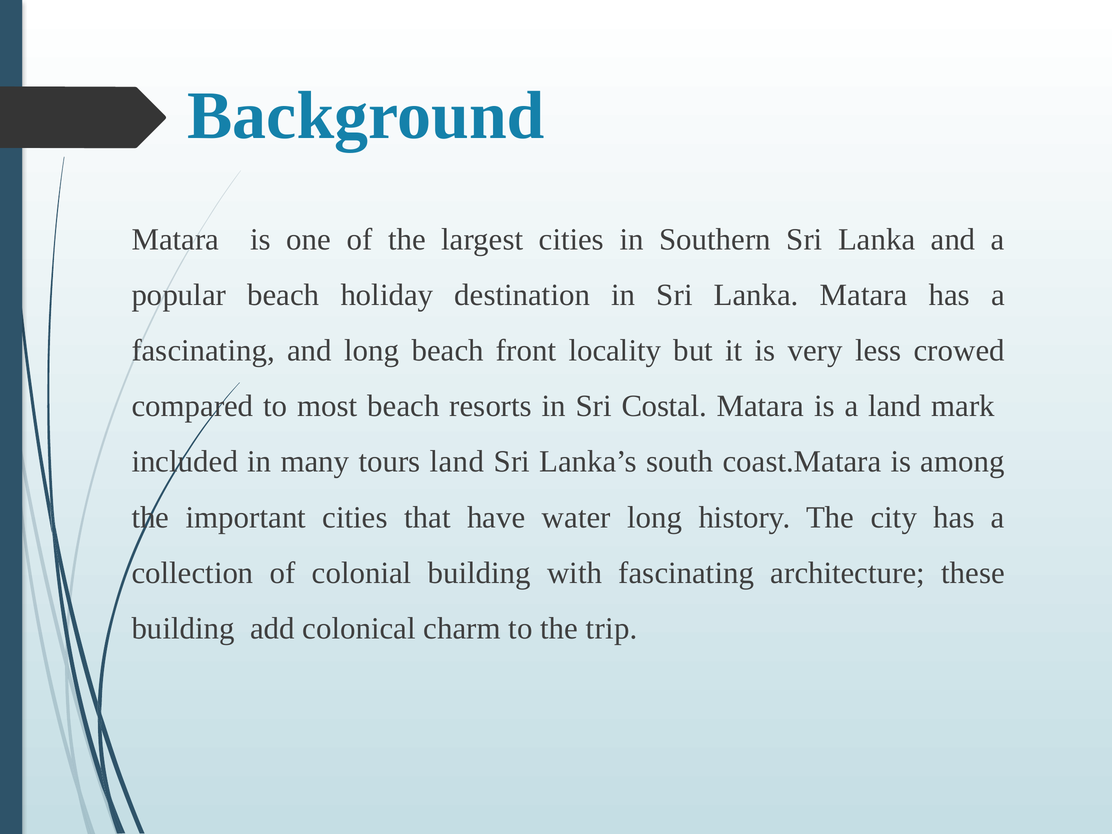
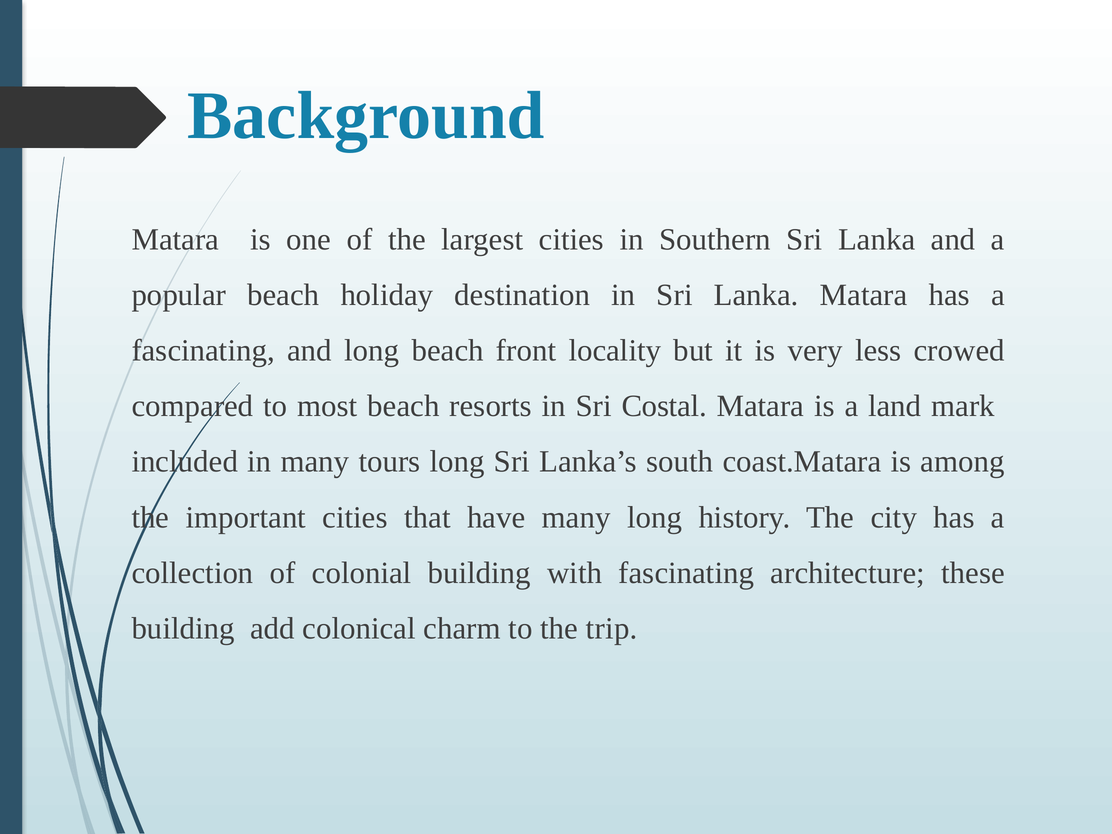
tours land: land -> long
have water: water -> many
